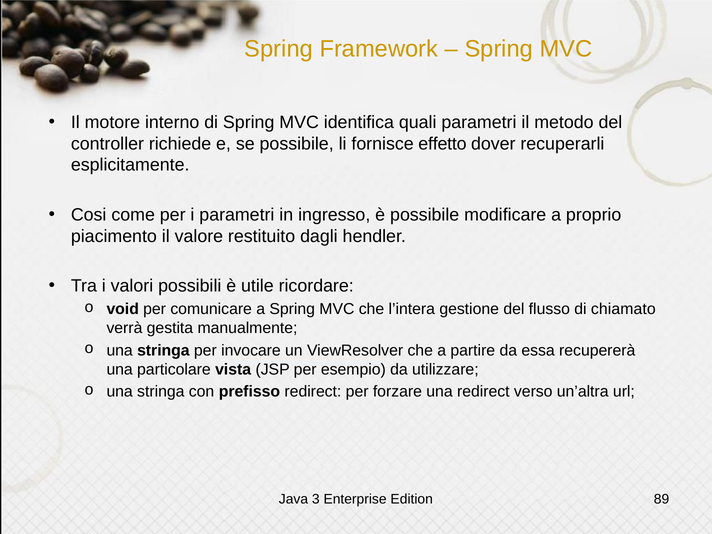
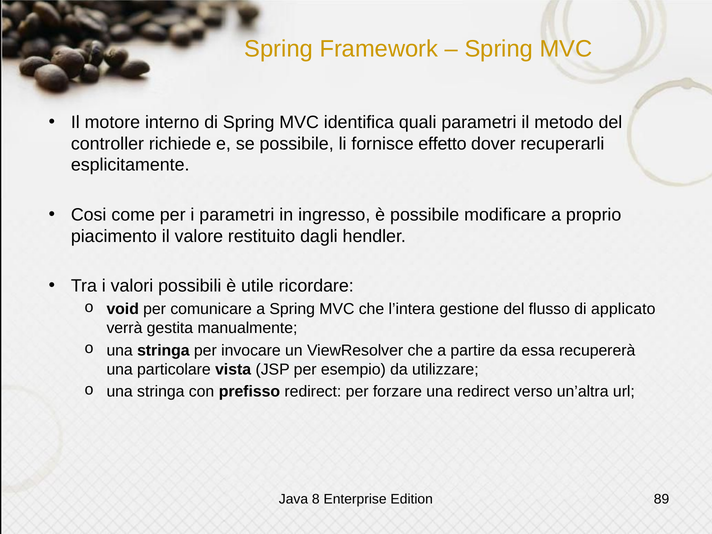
chiamato: chiamato -> applicato
3: 3 -> 8
